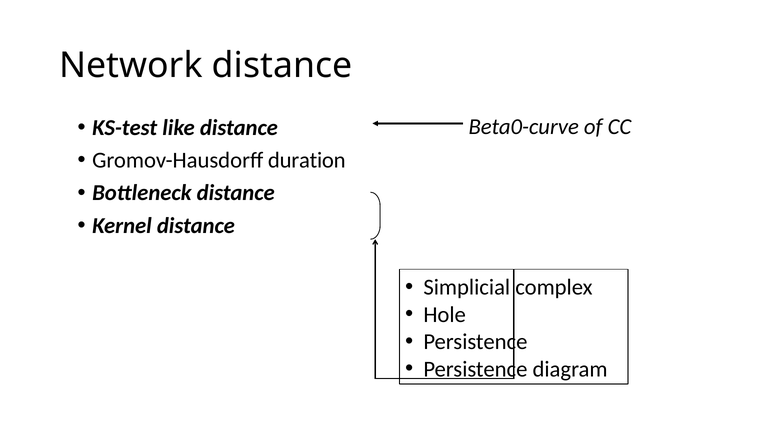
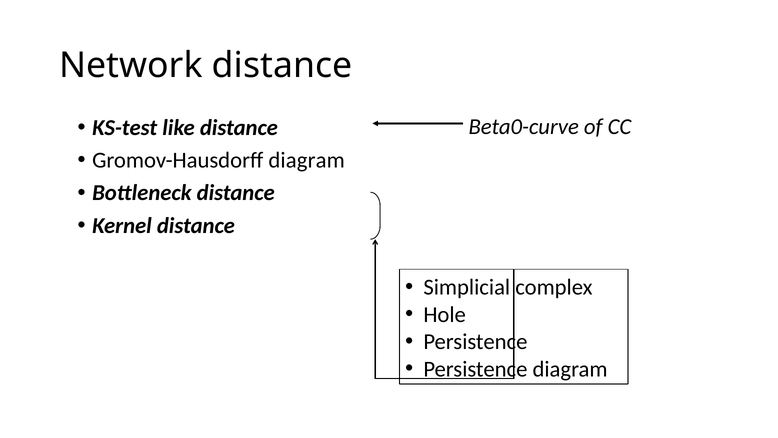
Gromov-Hausdorff duration: duration -> diagram
